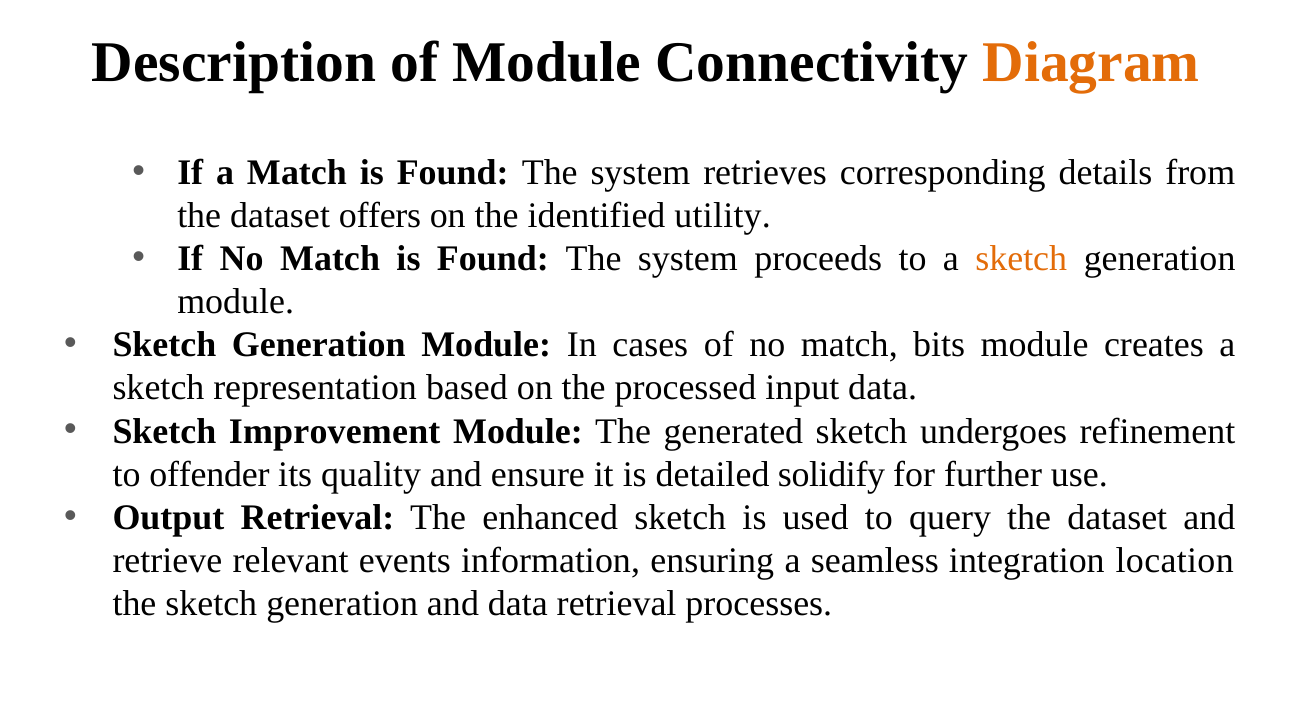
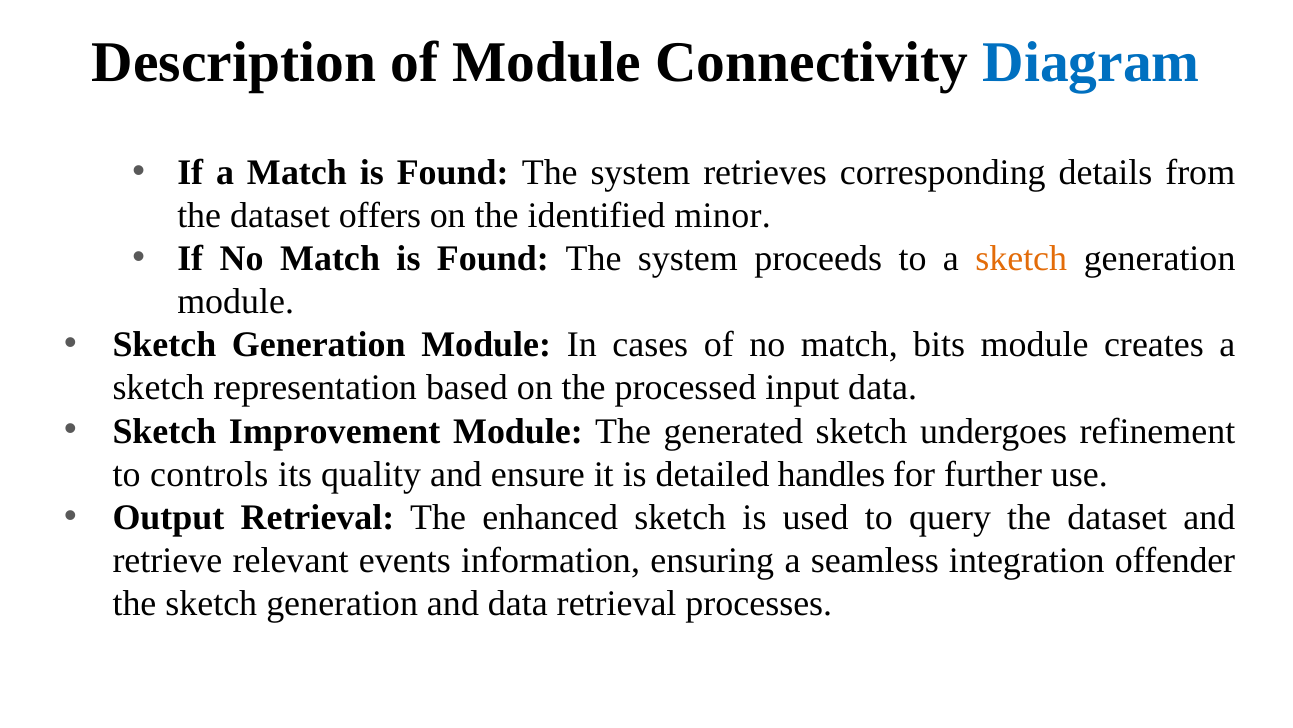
Diagram colour: orange -> blue
utility: utility -> minor
offender: offender -> controls
solidify: solidify -> handles
location: location -> offender
